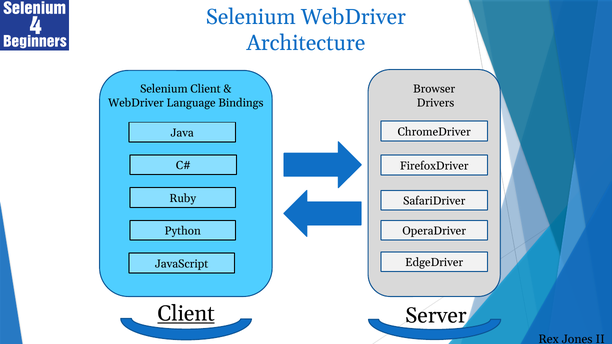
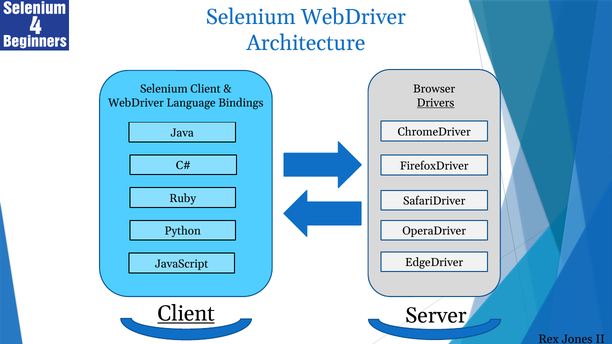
Drivers underline: none -> present
